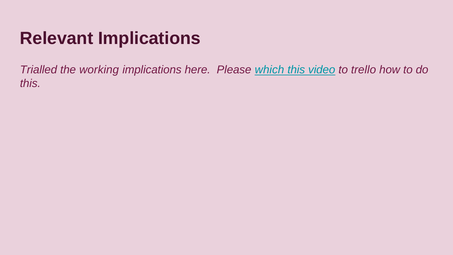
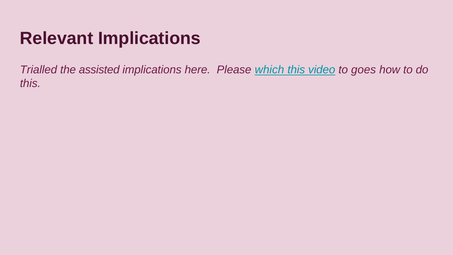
working: working -> assisted
trello: trello -> goes
